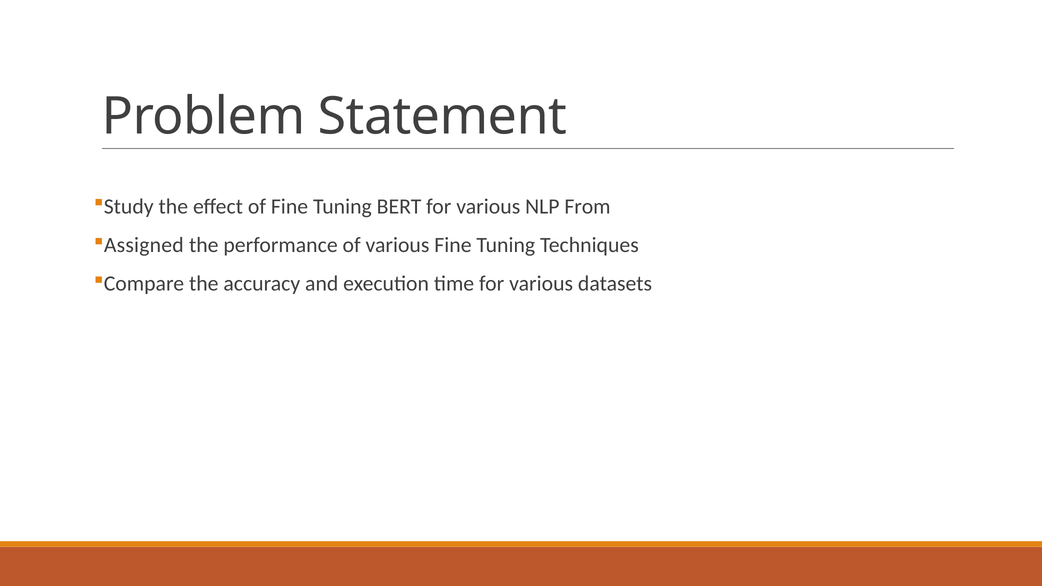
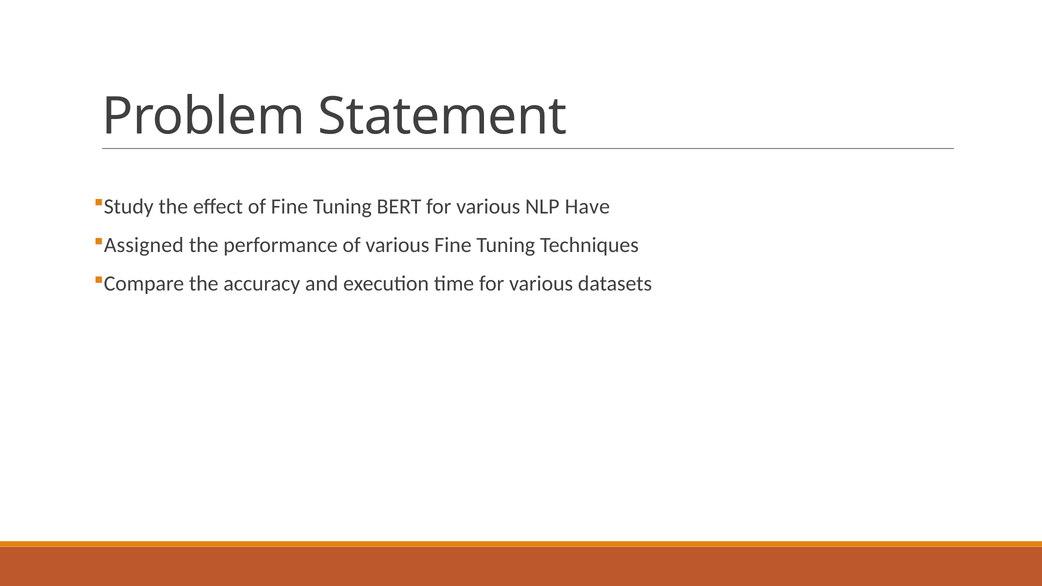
From: From -> Have
